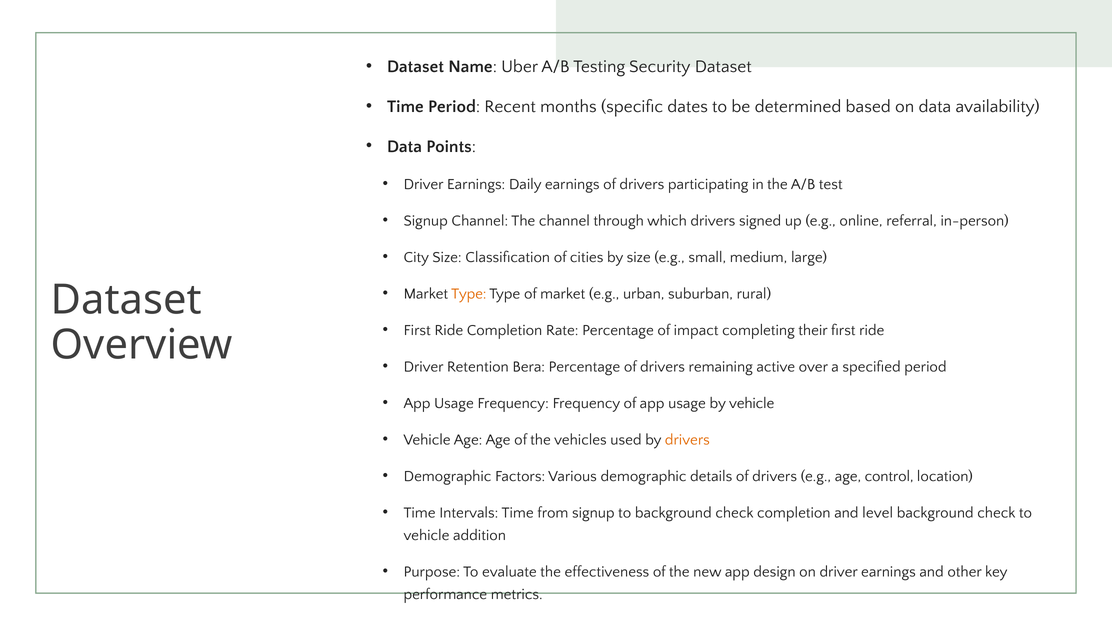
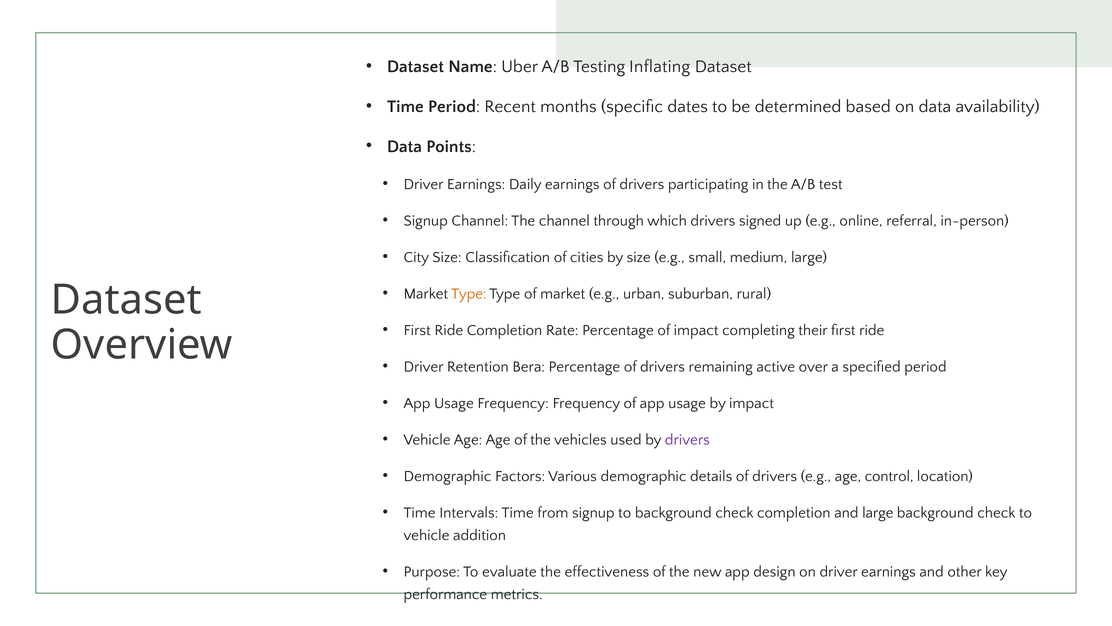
Security: Security -> Inflating
by vehicle: vehicle -> impact
drivers at (687, 439) colour: orange -> purple
and level: level -> large
